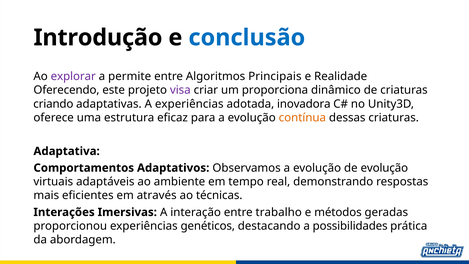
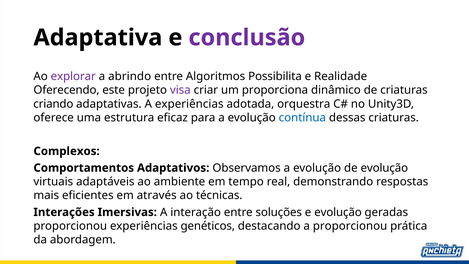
Introdução: Introdução -> Adaptativa
conclusão colour: blue -> purple
permite: permite -> abrindo
Principais: Principais -> Possibilita
inovadora: inovadora -> orquestra
contínua colour: orange -> blue
Adaptativa: Adaptativa -> Complexos
trabalho: trabalho -> soluções
e métodos: métodos -> evolução
a possibilidades: possibilidades -> proporcionou
